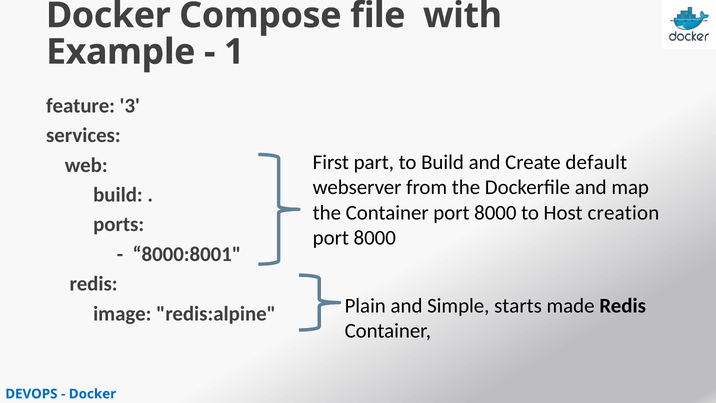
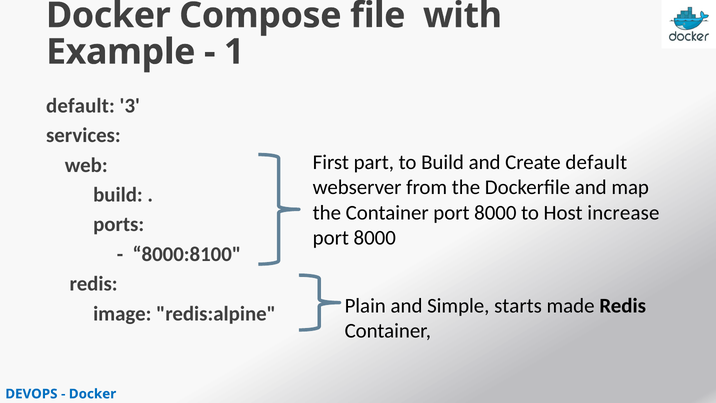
feature at (81, 106): feature -> default
creation: creation -> increase
8000:8001: 8000:8001 -> 8000:8100
